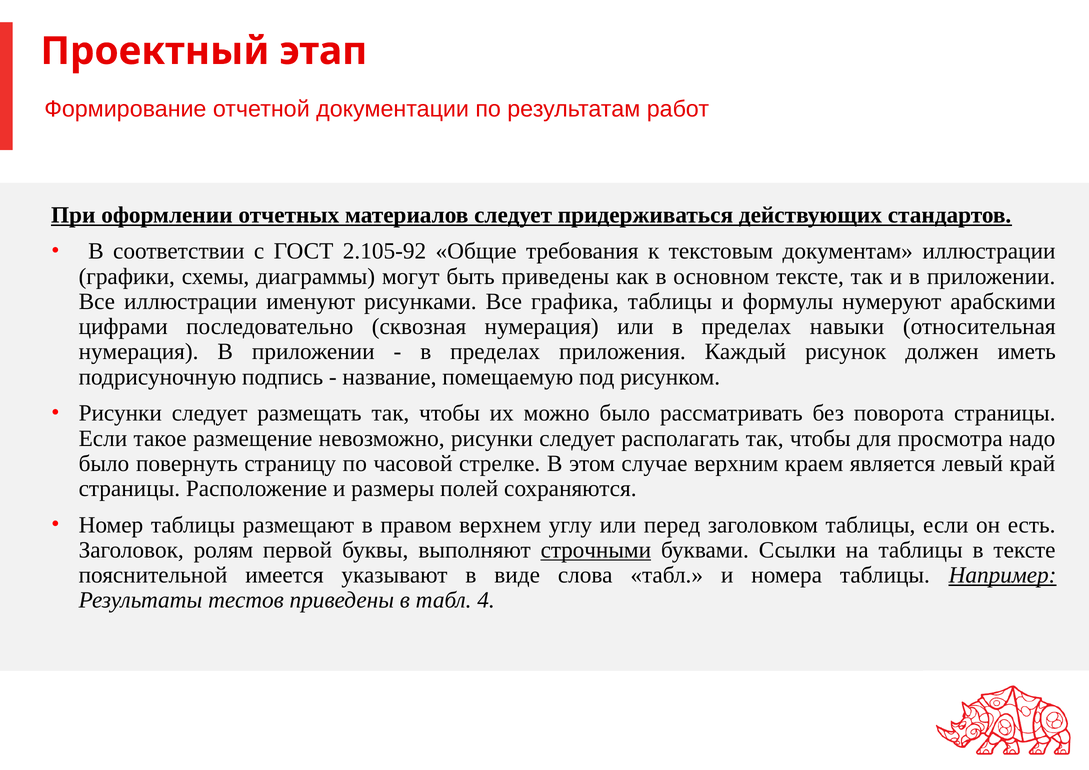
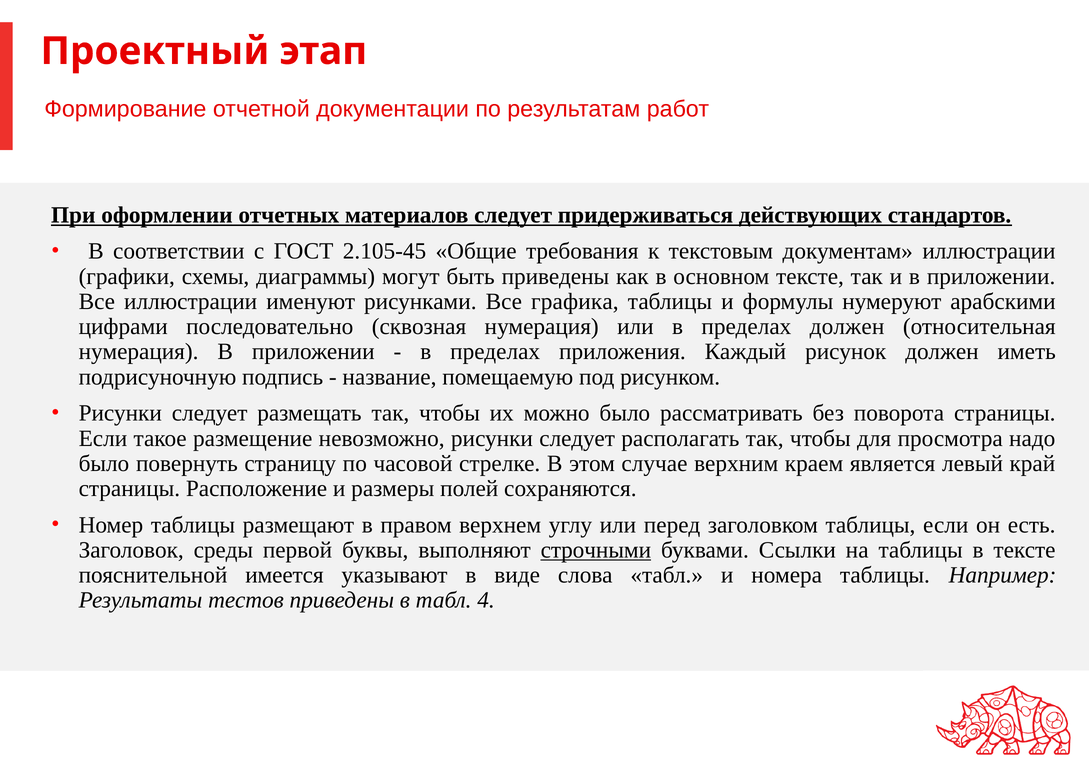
2.105-92: 2.105-92 -> 2.105-45
пределах навыки: навыки -> должен
ролям: ролям -> среды
Например underline: present -> none
